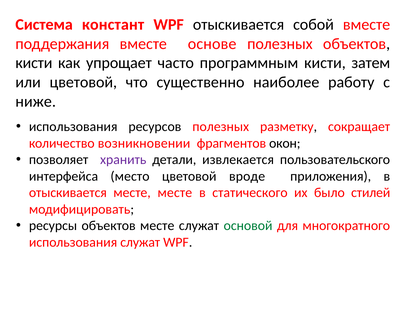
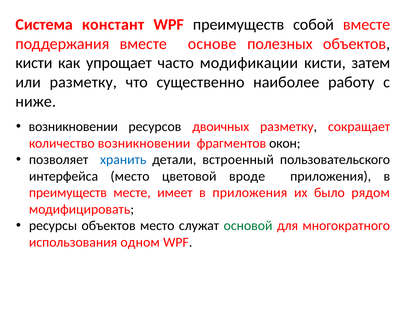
WPF отыскивается: отыскивается -> преимуществ
программным: программным -> модификации
или цветовой: цветовой -> разметку
использования at (73, 127): использования -> возникновении
ресурсов полезных: полезных -> двоичных
хранить colour: purple -> blue
извлекается: извлекается -> встроенный
отыскивается at (68, 193): отыскивается -> преимуществ
месте месте: месте -> имеет
в статического: статического -> приложения
стилей: стилей -> рядом
объектов месте: месте -> место
использования служат: служат -> одном
